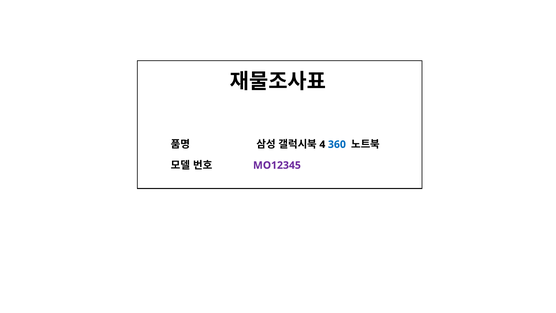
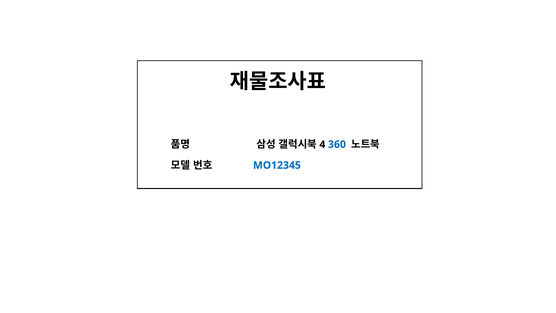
MO12345 colour: purple -> blue
